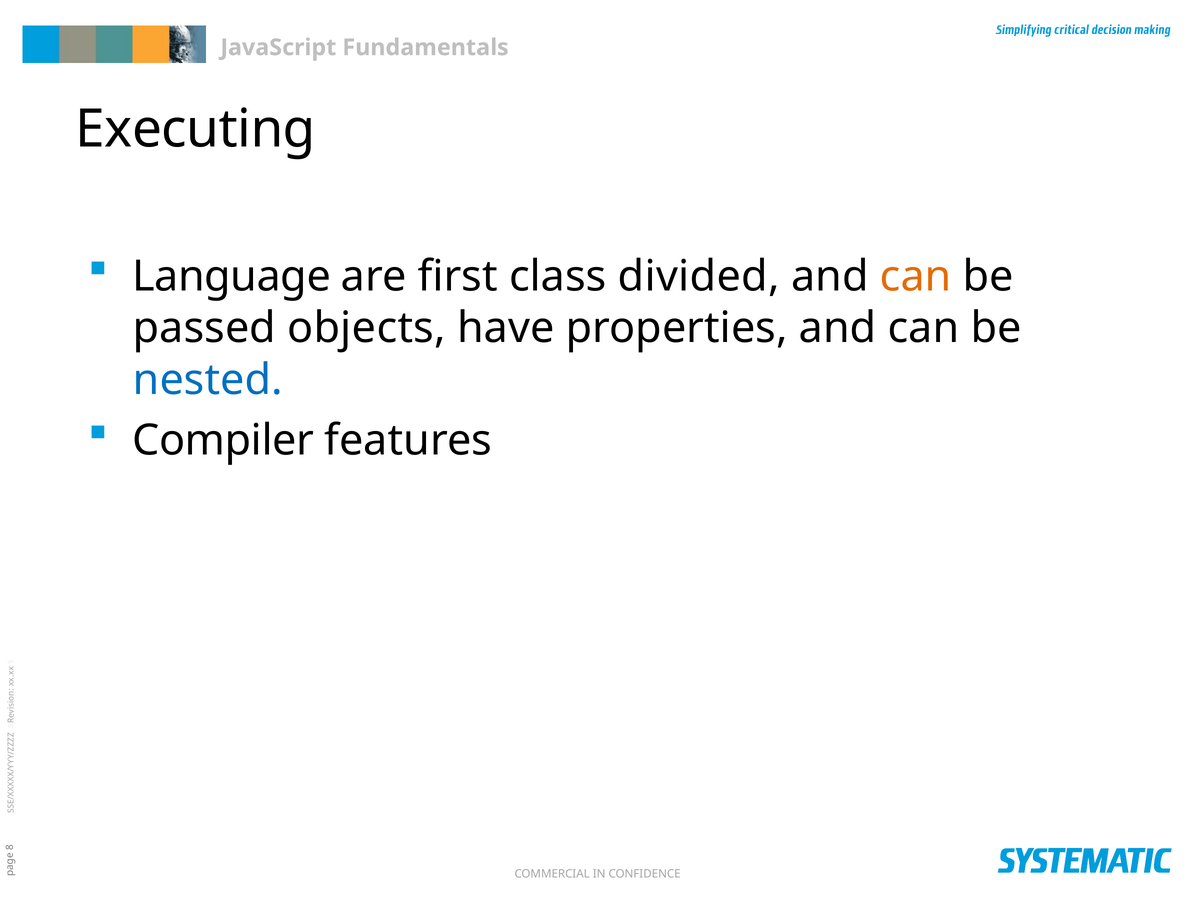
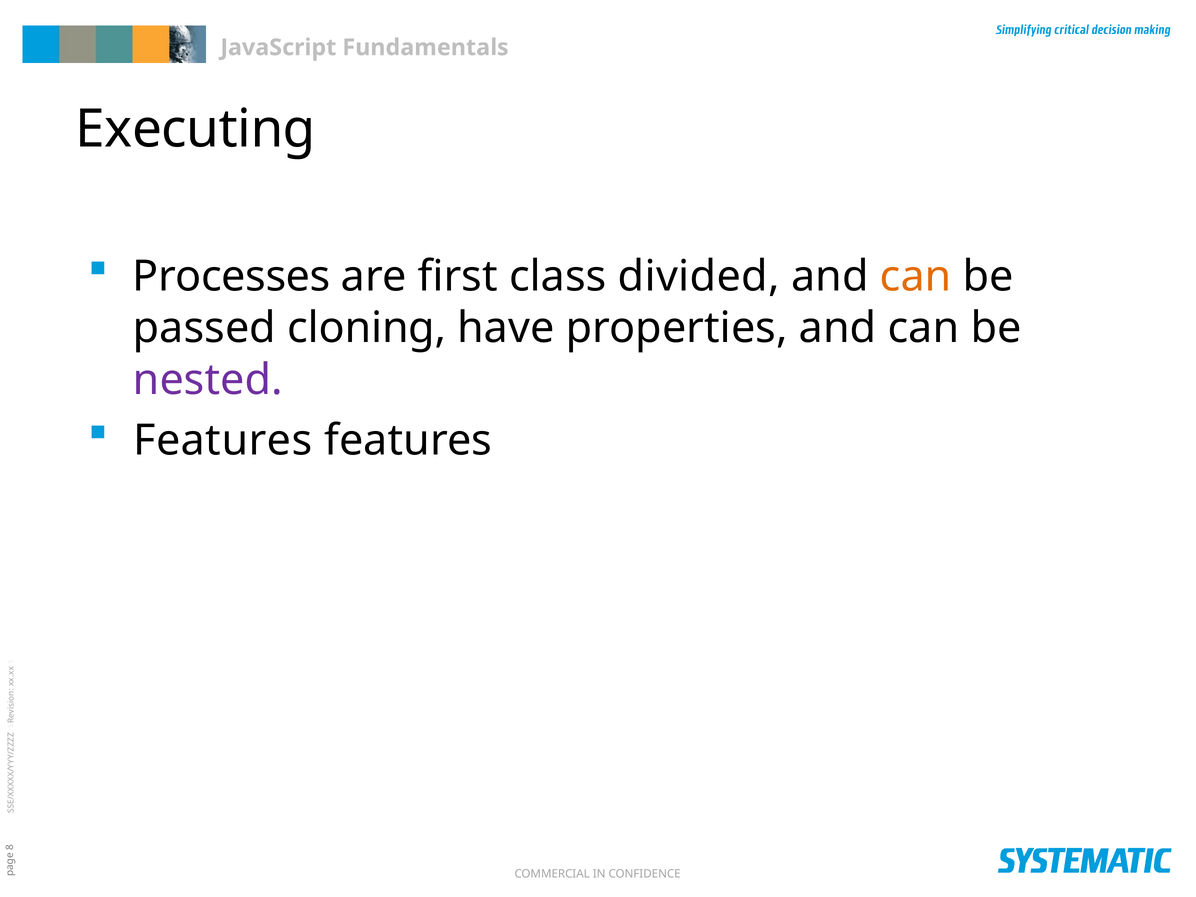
Language: Language -> Processes
objects: objects -> cloning
nested colour: blue -> purple
Compiler at (223, 440): Compiler -> Features
